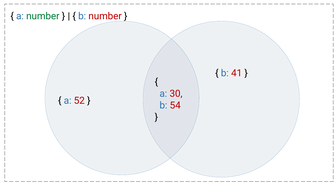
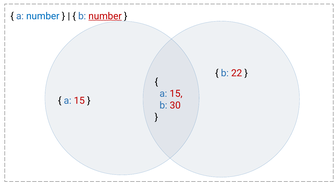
number at (43, 16) colour: green -> blue
number at (105, 16) underline: none -> present
41: 41 -> 22
30 at (176, 94): 30 -> 15
52 at (79, 101): 52 -> 15
54: 54 -> 30
